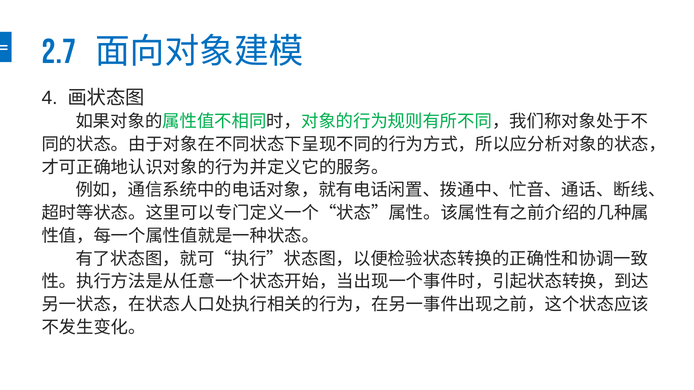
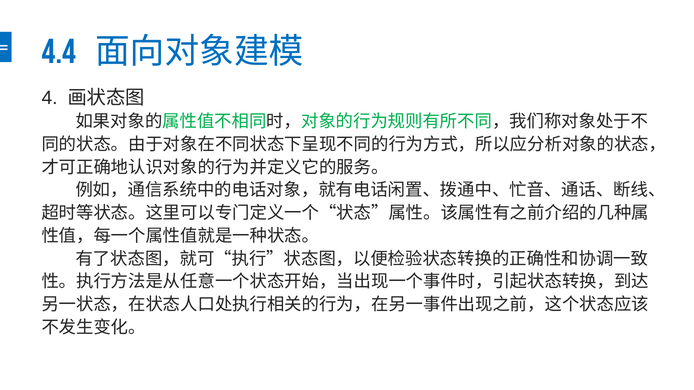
2.7: 2.7 -> 4.4
